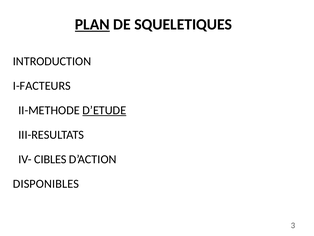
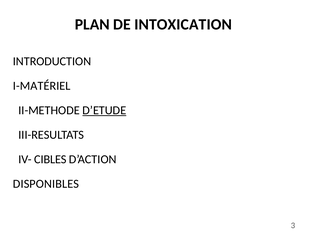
PLAN underline: present -> none
SQUELETIQUES: SQUELETIQUES -> INTOXICATION
I-FACTEURS: I-FACTEURS -> I-MATÉRIEL
